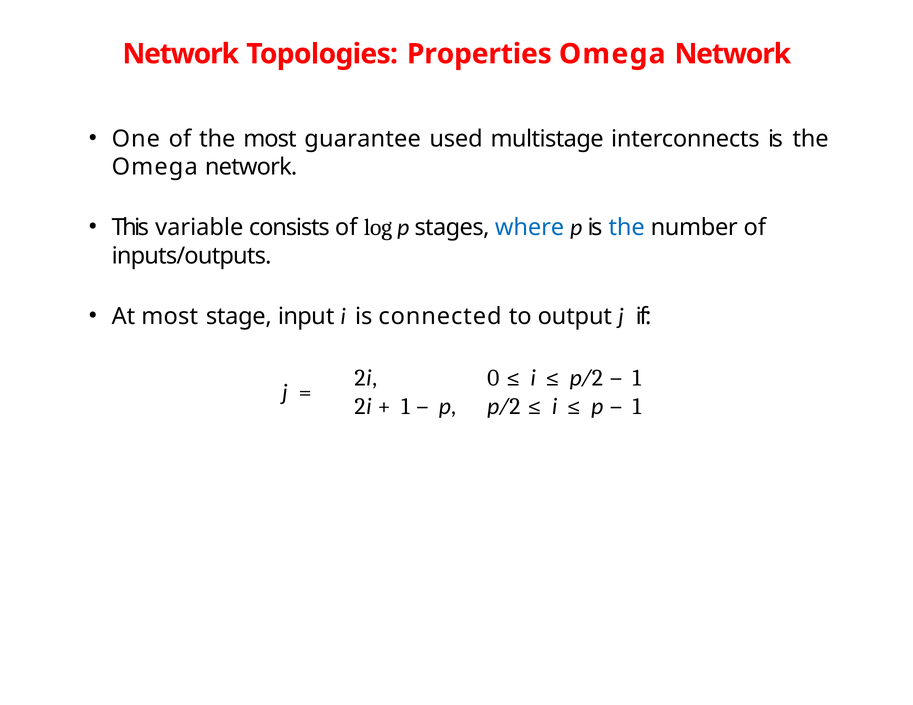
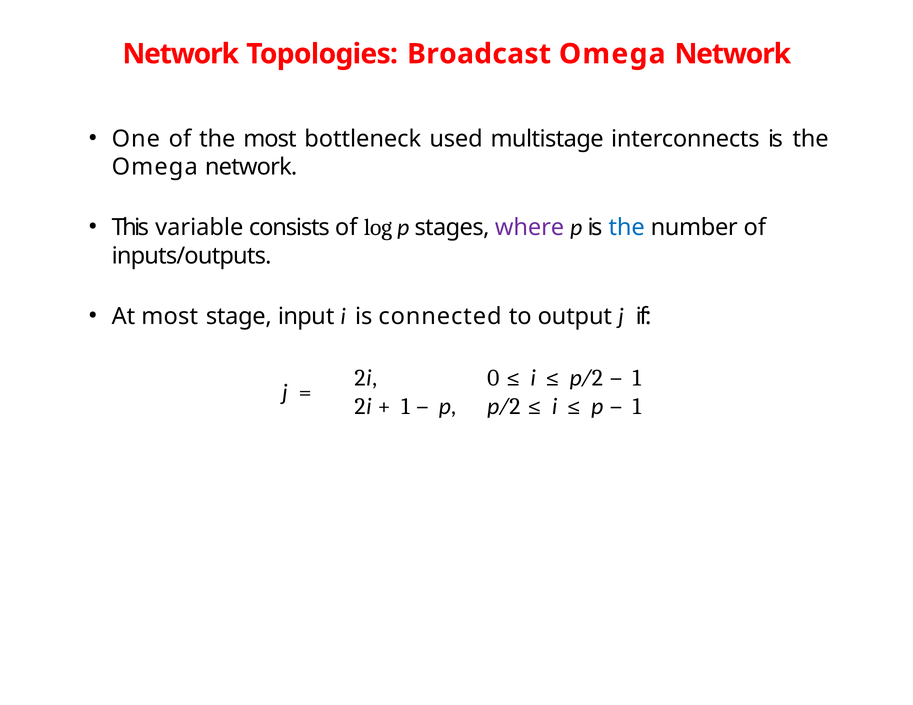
Properties: Properties -> Broadcast
guarantee: guarantee -> bottleneck
where colour: blue -> purple
